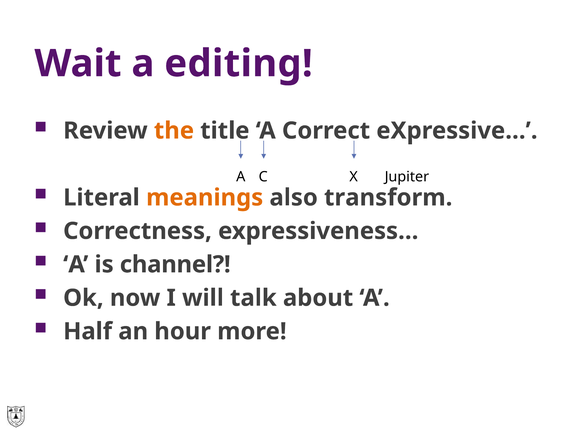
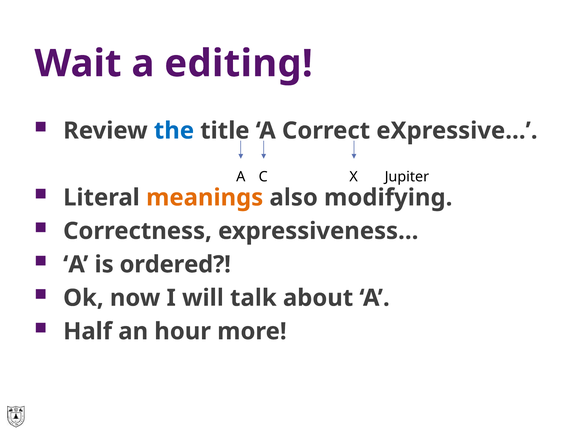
the colour: orange -> blue
transform: transform -> modifying
channel: channel -> ordered
